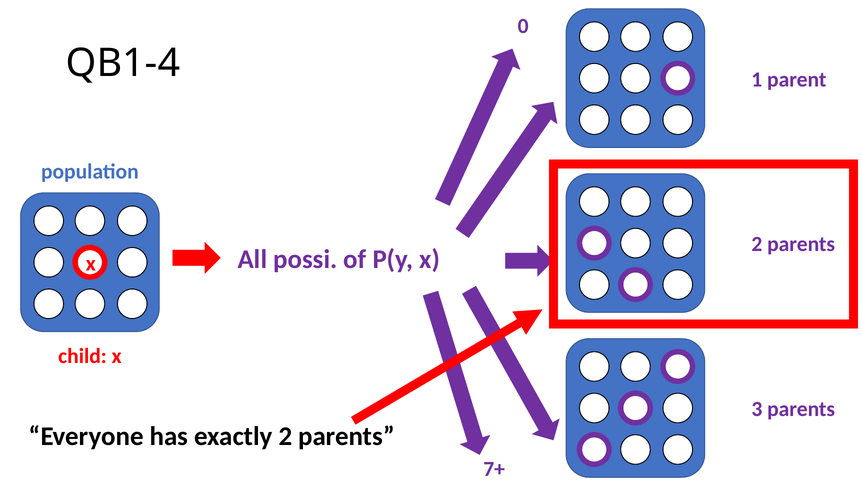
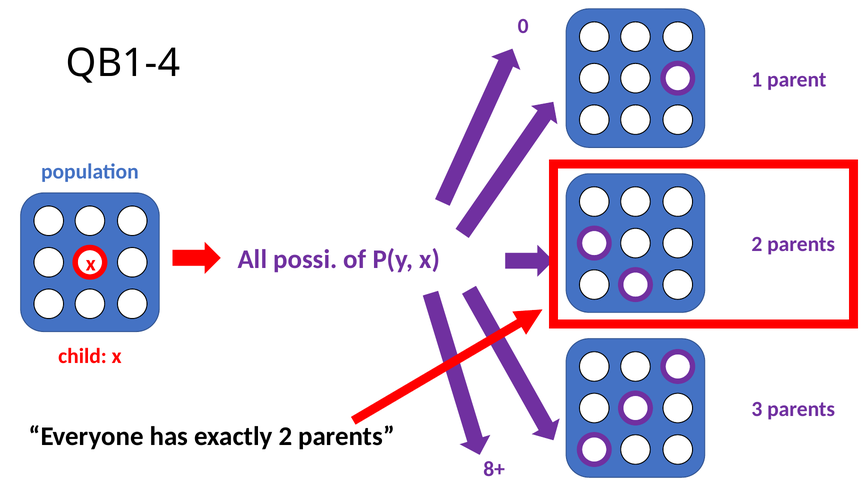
7+: 7+ -> 8+
